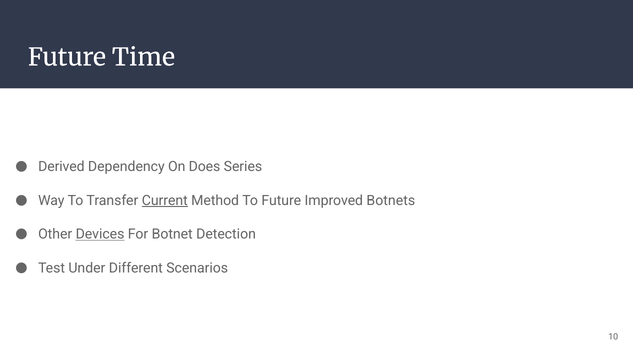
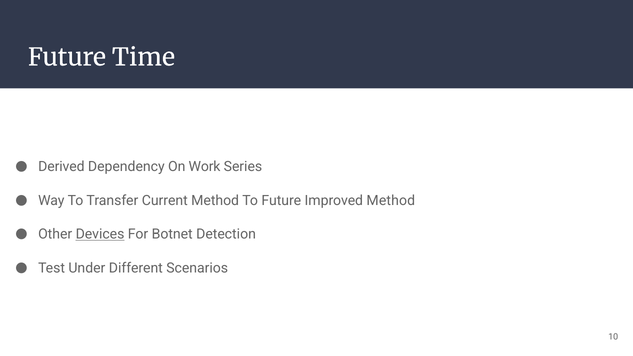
Does: Does -> Work
Current underline: present -> none
Improved Botnets: Botnets -> Method
